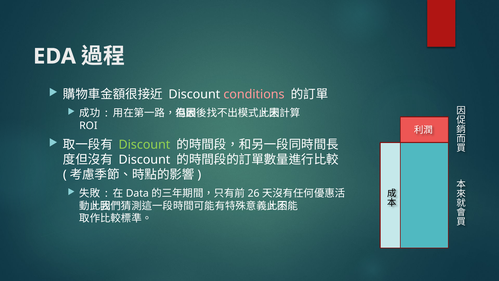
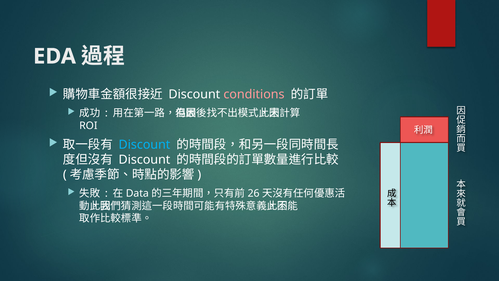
Discount at (144, 145) colour: light green -> light blue
